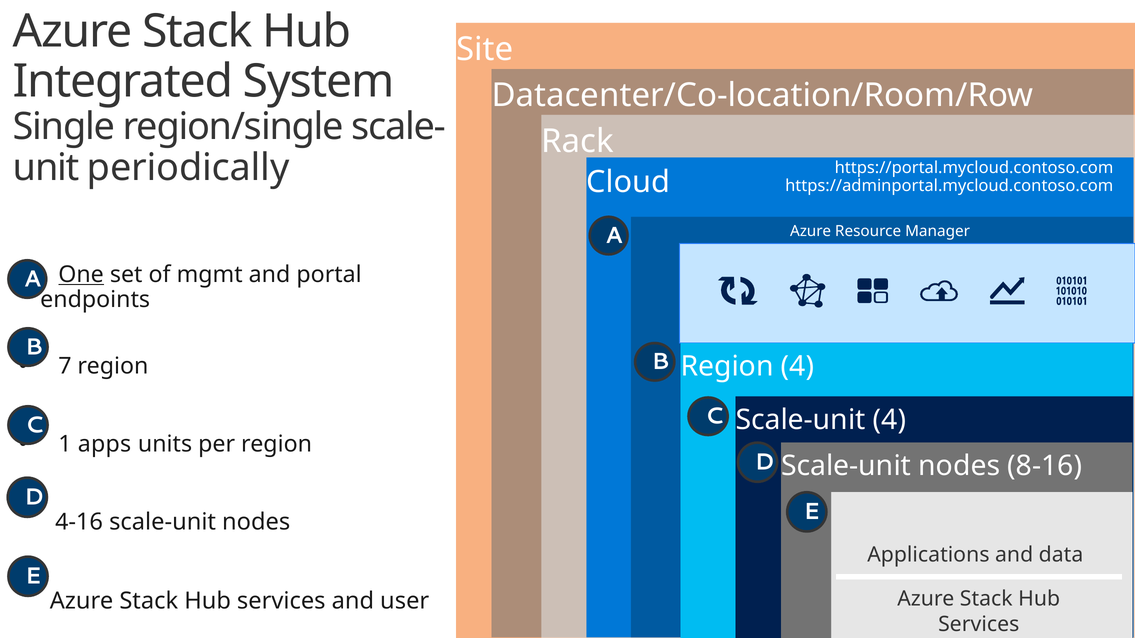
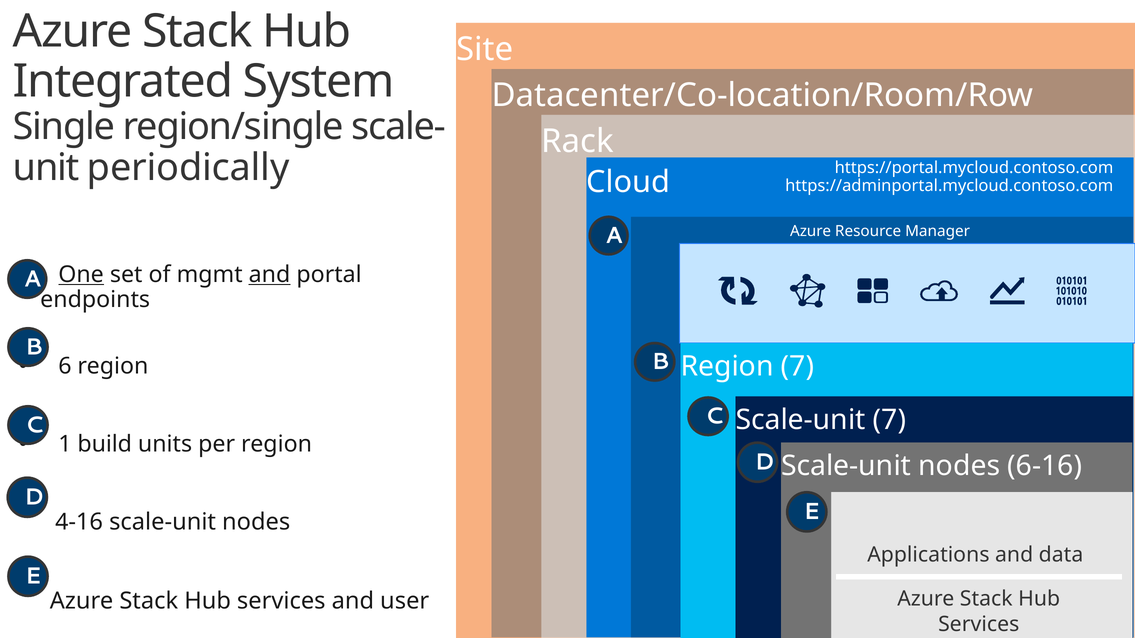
and at (270, 275) underline: none -> present
7: 7 -> 6
Region 4: 4 -> 7
Scale-unit 4: 4 -> 7
apps: apps -> build
8-16: 8-16 -> 6-16
